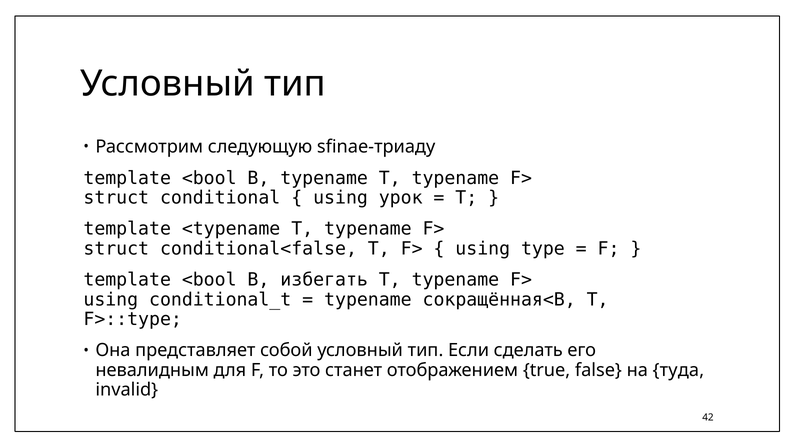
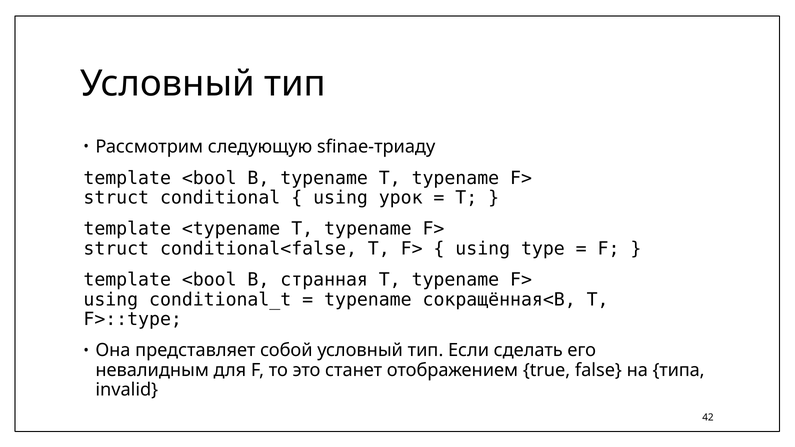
избегать: избегать -> странная
туда: туда -> типа
